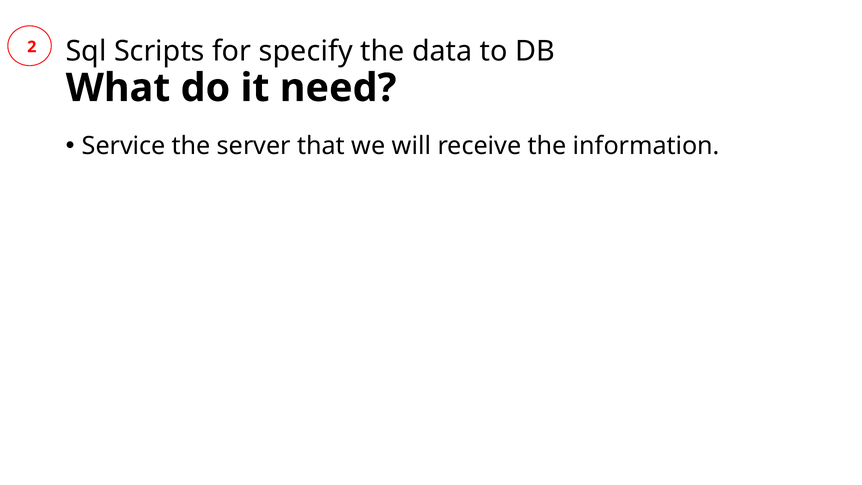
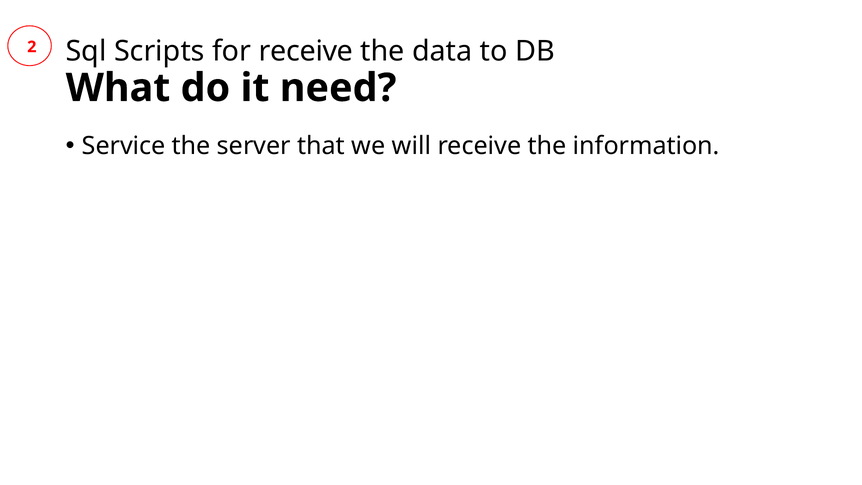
for specify: specify -> receive
